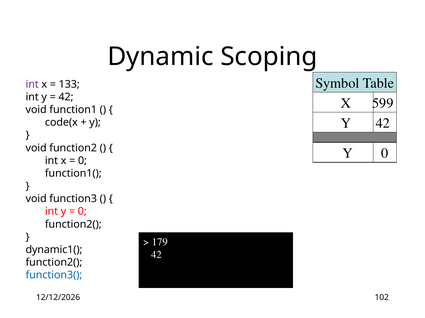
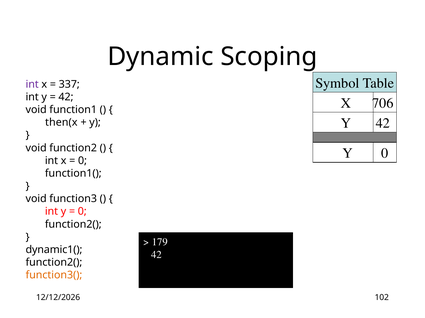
133: 133 -> 337
599: 599 -> 706
code(x: code(x -> then(x
function3( colour: blue -> orange
